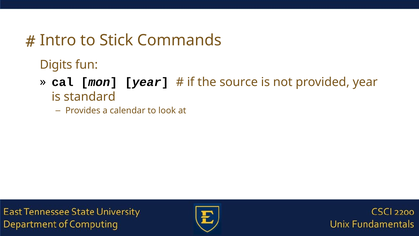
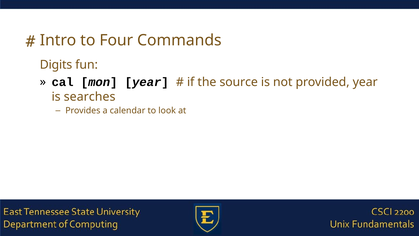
Stick: Stick -> Four
standard: standard -> searches
